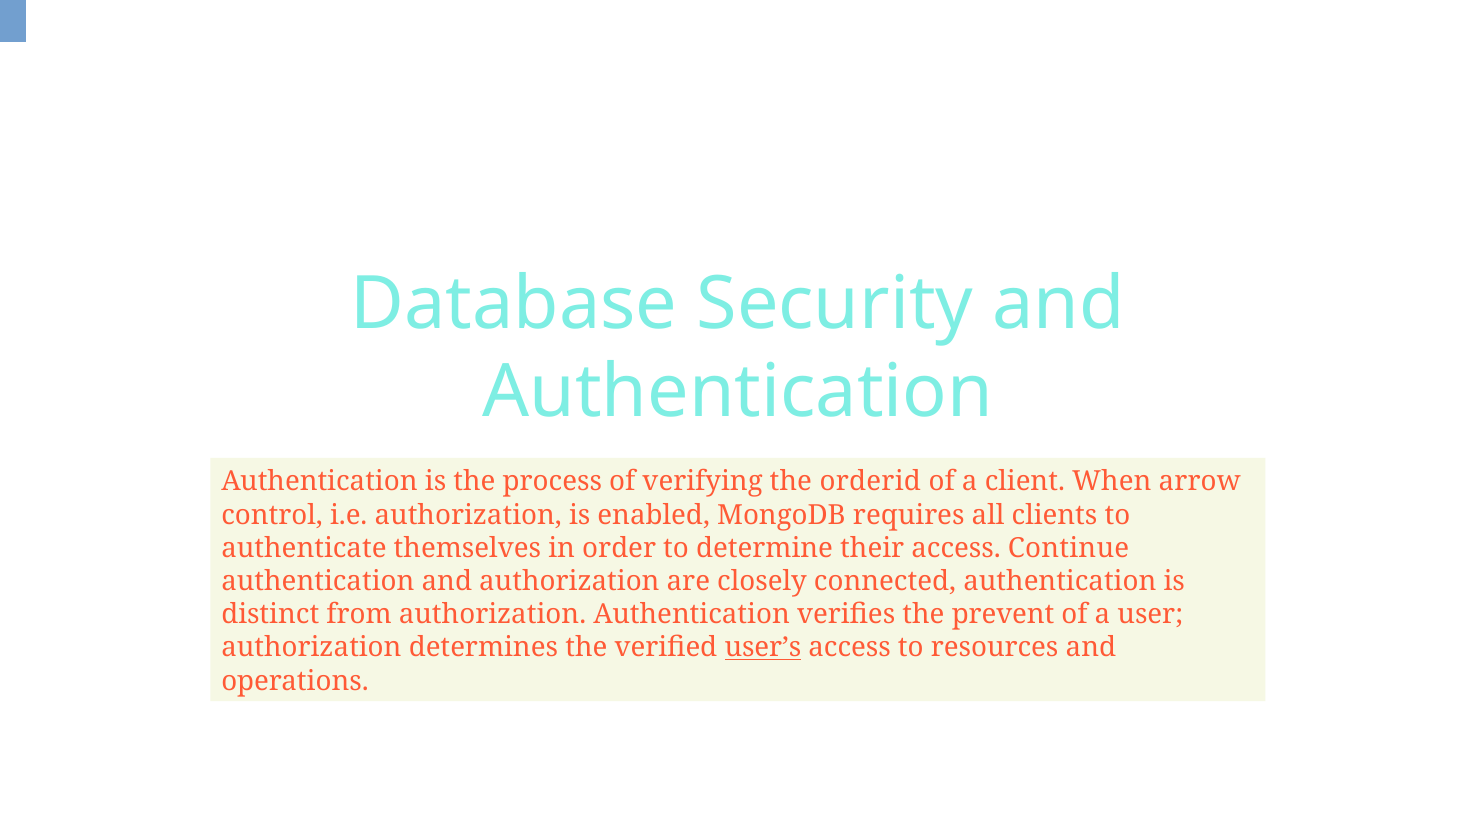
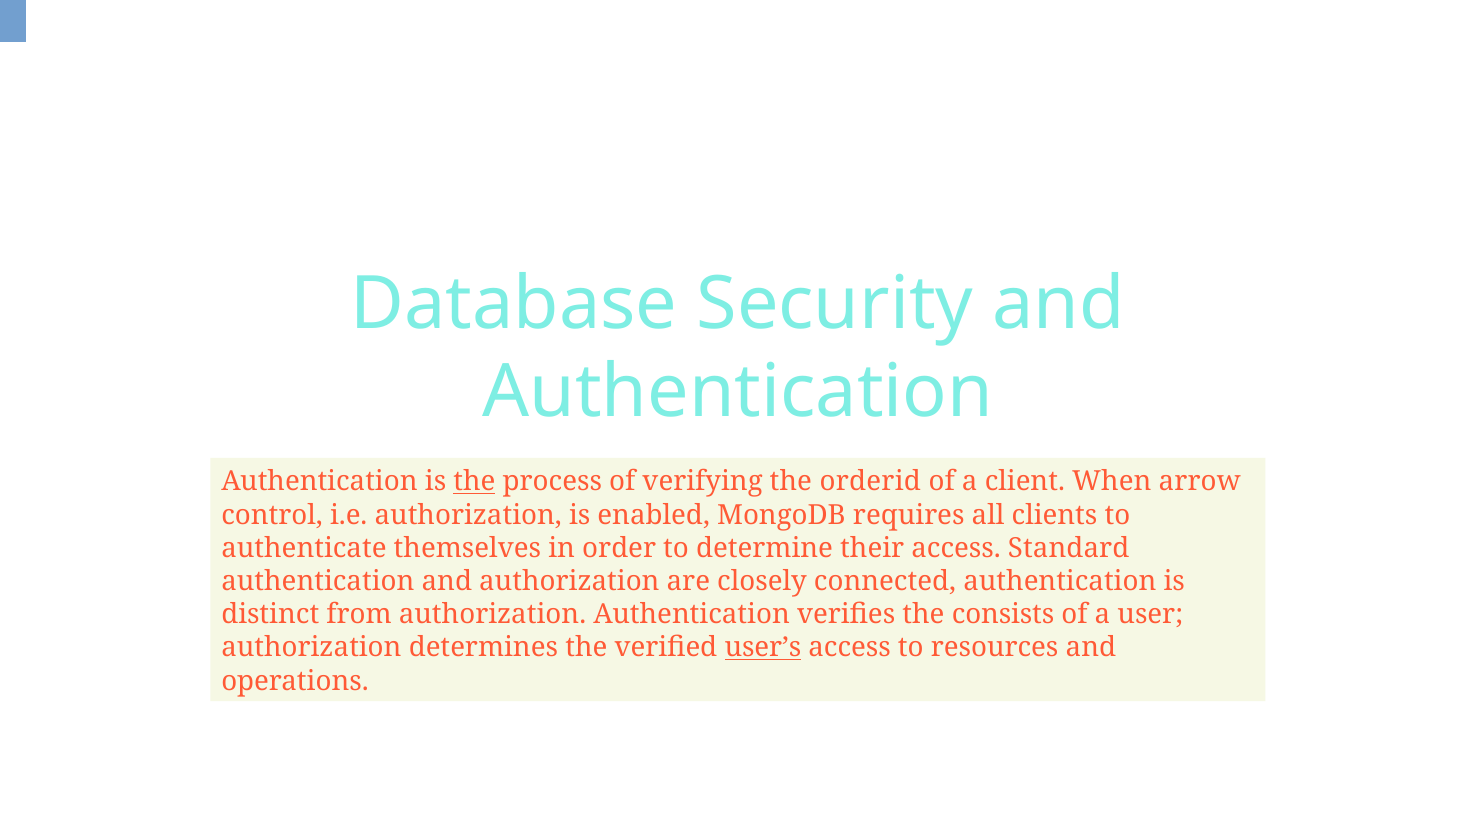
the at (474, 482) underline: none -> present
Continue: Continue -> Standard
prevent: prevent -> consists
